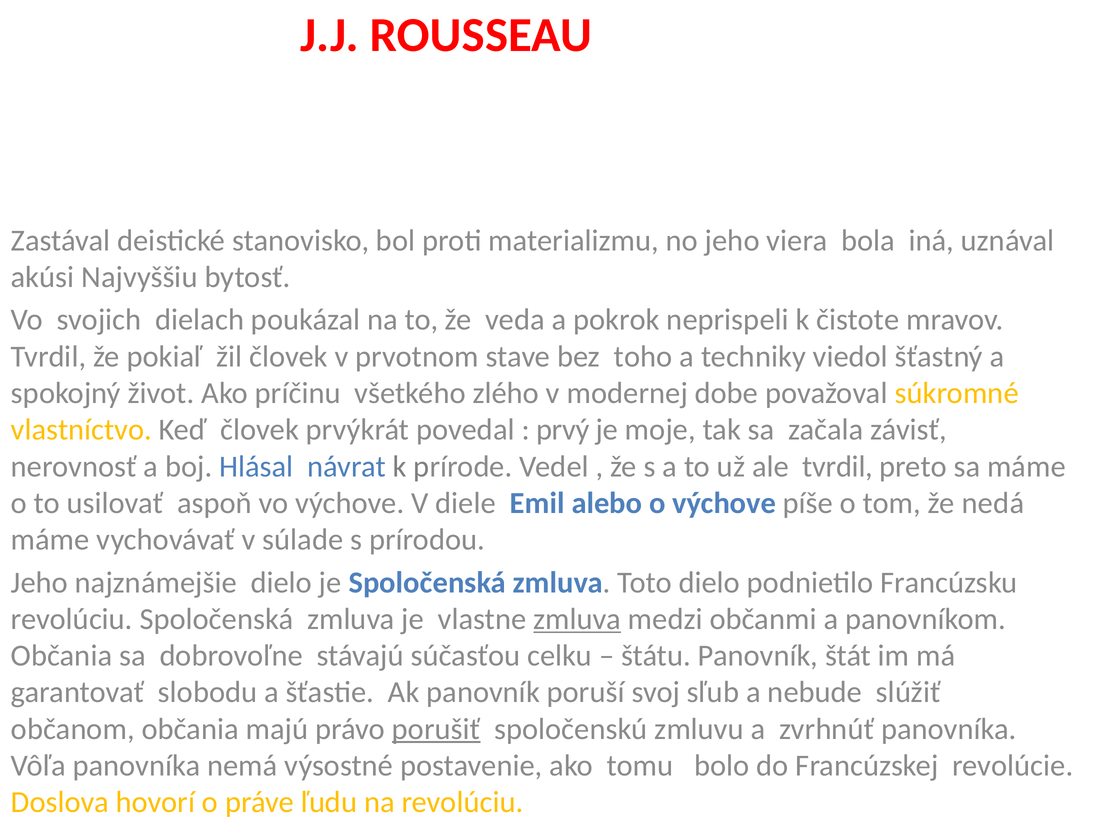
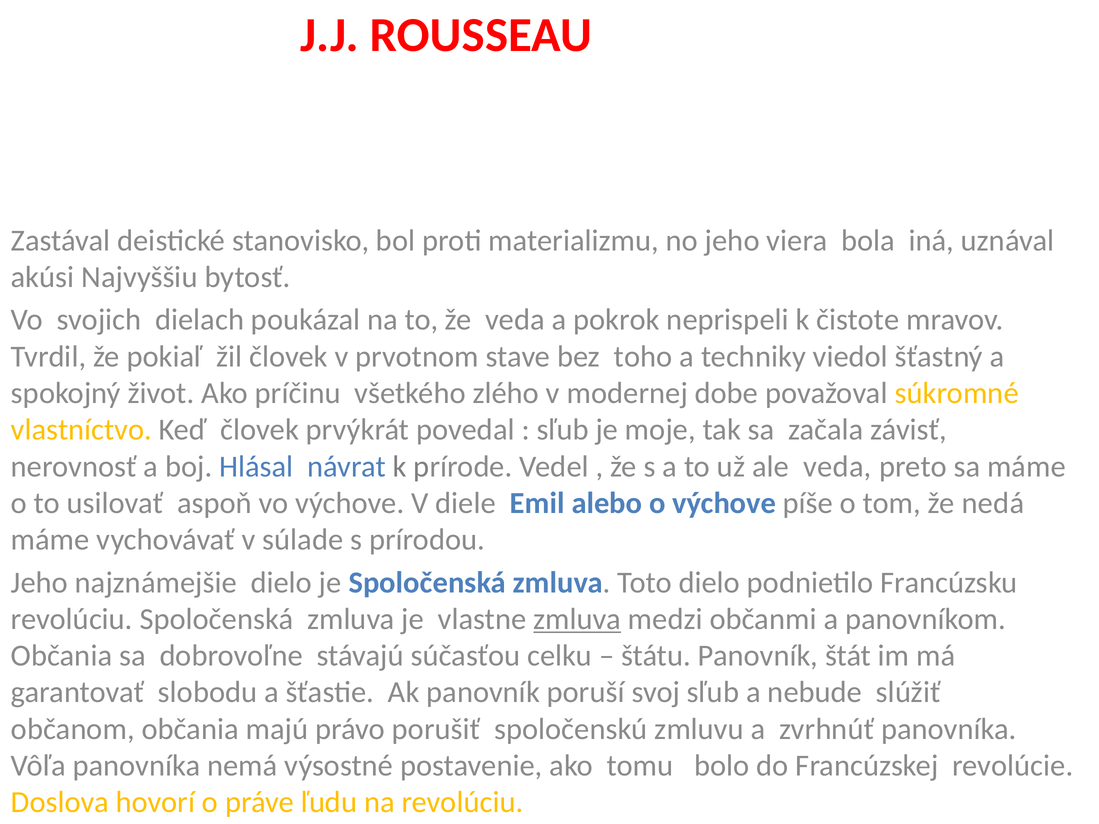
prvý at (563, 430): prvý -> sľub
ale tvrdil: tvrdil -> veda
porušiť underline: present -> none
